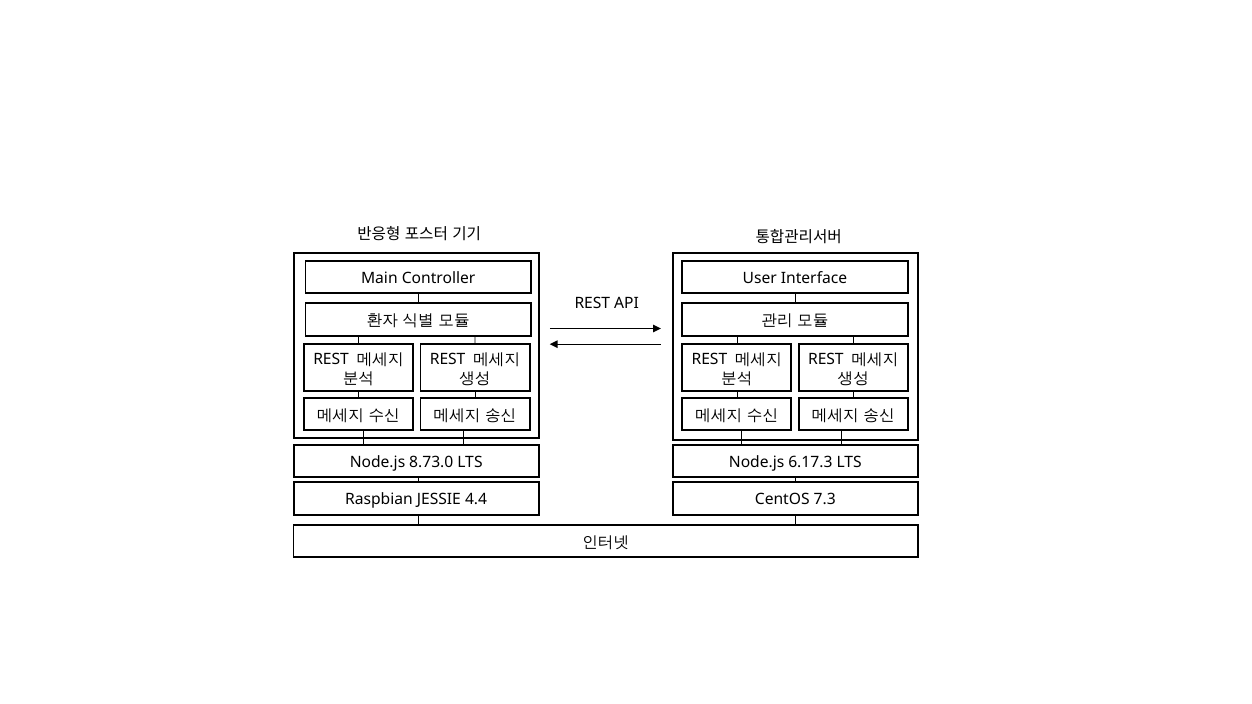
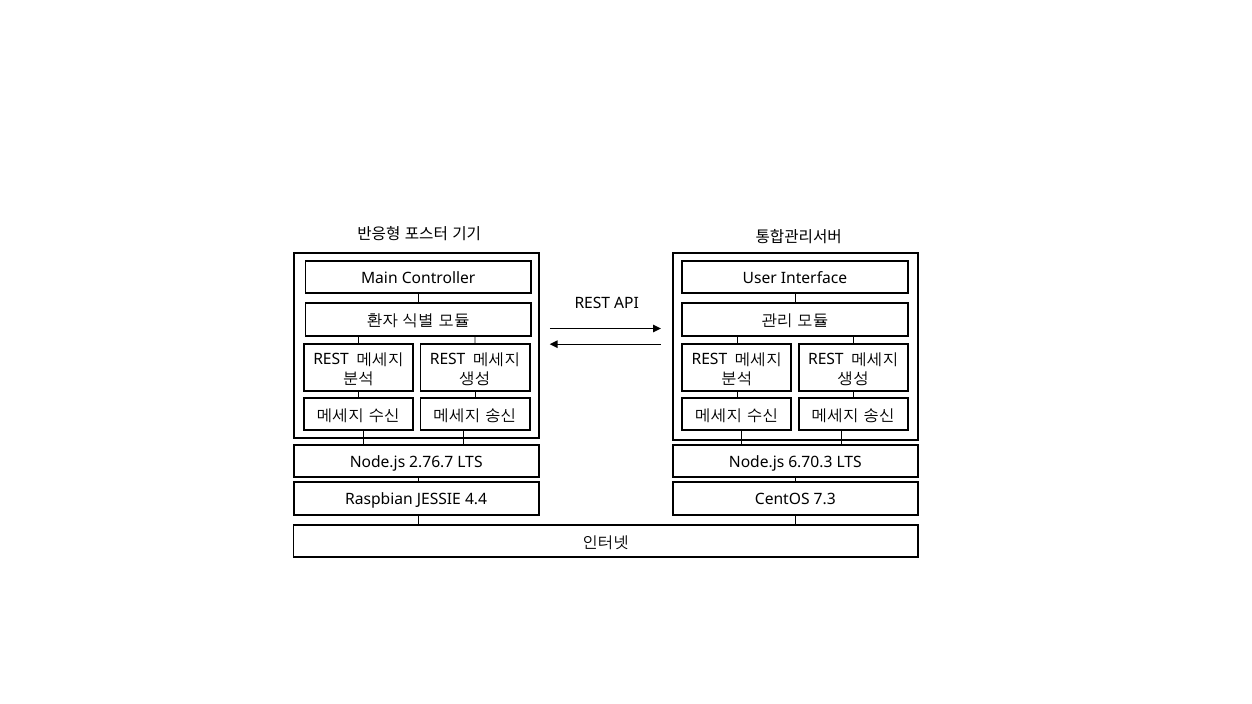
8.73.0: 8.73.0 -> 2.76.7
6.17.3: 6.17.3 -> 6.70.3
